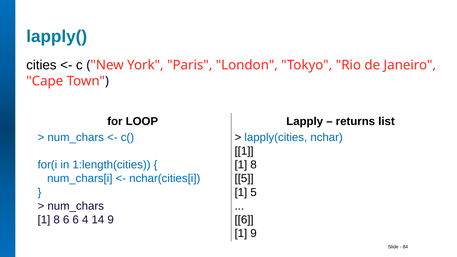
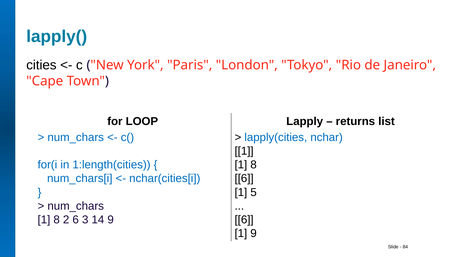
5 at (244, 179): 5 -> 6
8 6: 6 -> 2
4: 4 -> 3
